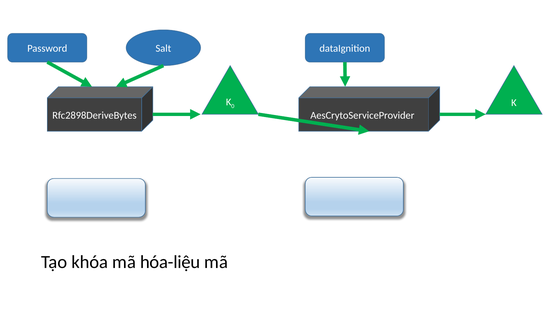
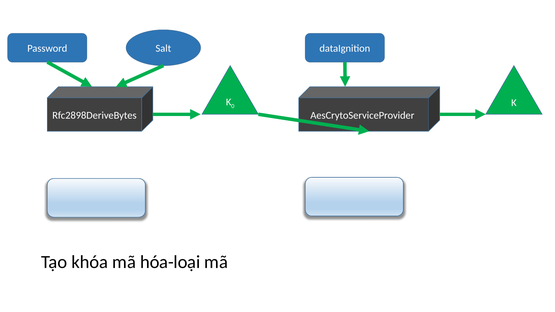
hóa-liệu: hóa-liệu -> hóa-loại
